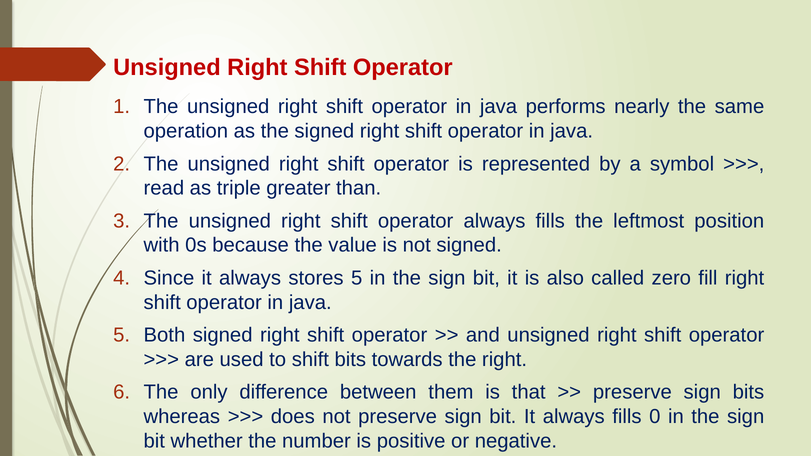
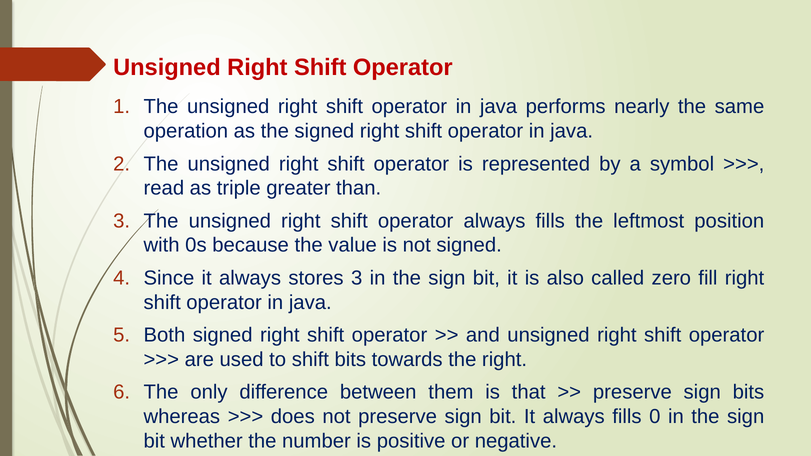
stores 5: 5 -> 3
